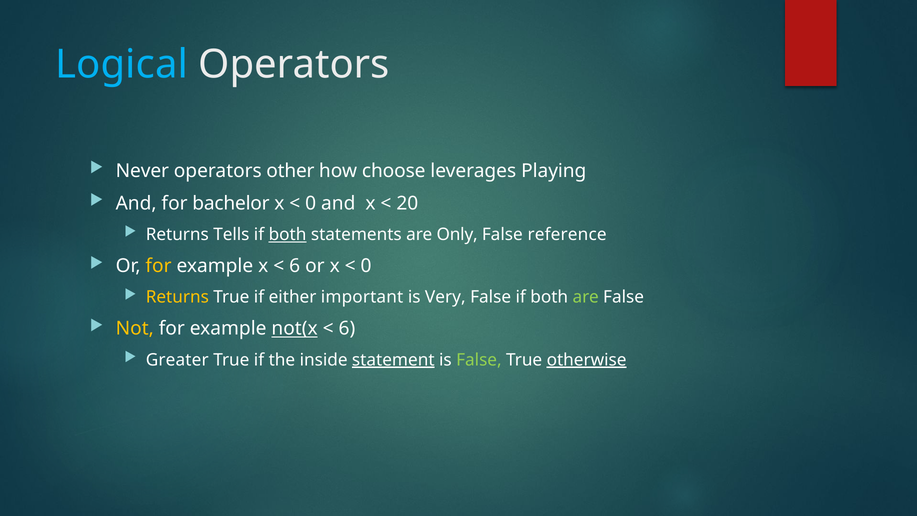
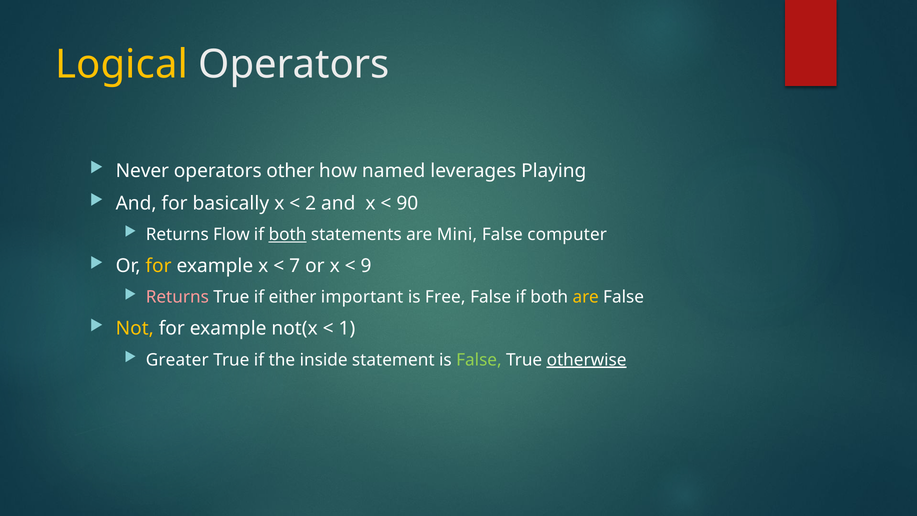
Logical colour: light blue -> yellow
choose: choose -> named
bachelor: bachelor -> basically
0 at (311, 203): 0 -> 2
20: 20 -> 90
Tells: Tells -> Flow
Only: Only -> Mini
reference: reference -> computer
6 at (295, 266): 6 -> 7
0 at (366, 266): 0 -> 9
Returns at (177, 297) colour: yellow -> pink
Very: Very -> Free
are at (586, 297) colour: light green -> yellow
not(x underline: present -> none
6 at (347, 329): 6 -> 1
statement underline: present -> none
